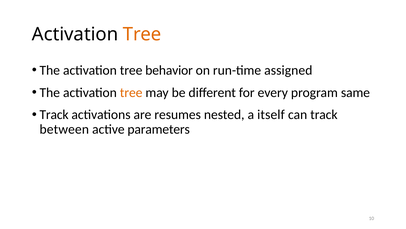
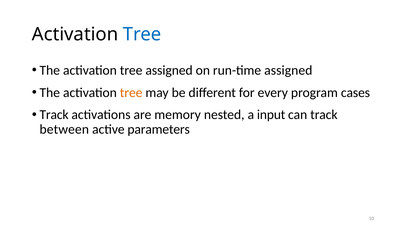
Tree at (142, 34) colour: orange -> blue
tree behavior: behavior -> assigned
same: same -> cases
resumes: resumes -> memory
itself: itself -> input
